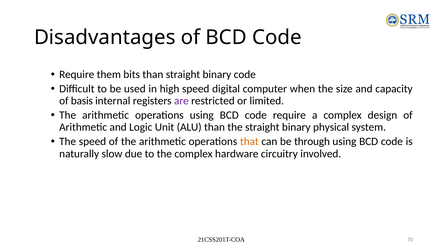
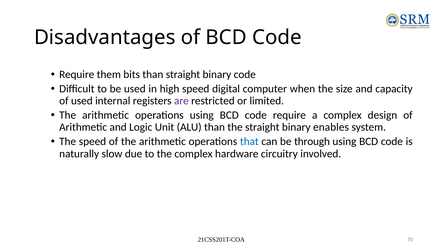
of basis: basis -> used
physical: physical -> enables
that colour: orange -> blue
